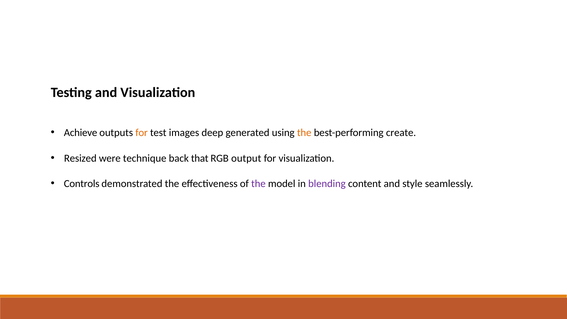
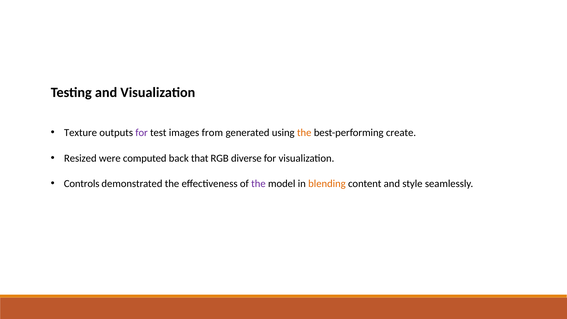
Achieve: Achieve -> Texture
for at (142, 133) colour: orange -> purple
deep: deep -> from
technique: technique -> computed
output: output -> diverse
blending colour: purple -> orange
